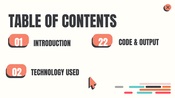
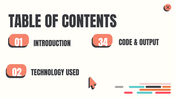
22: 22 -> 34
